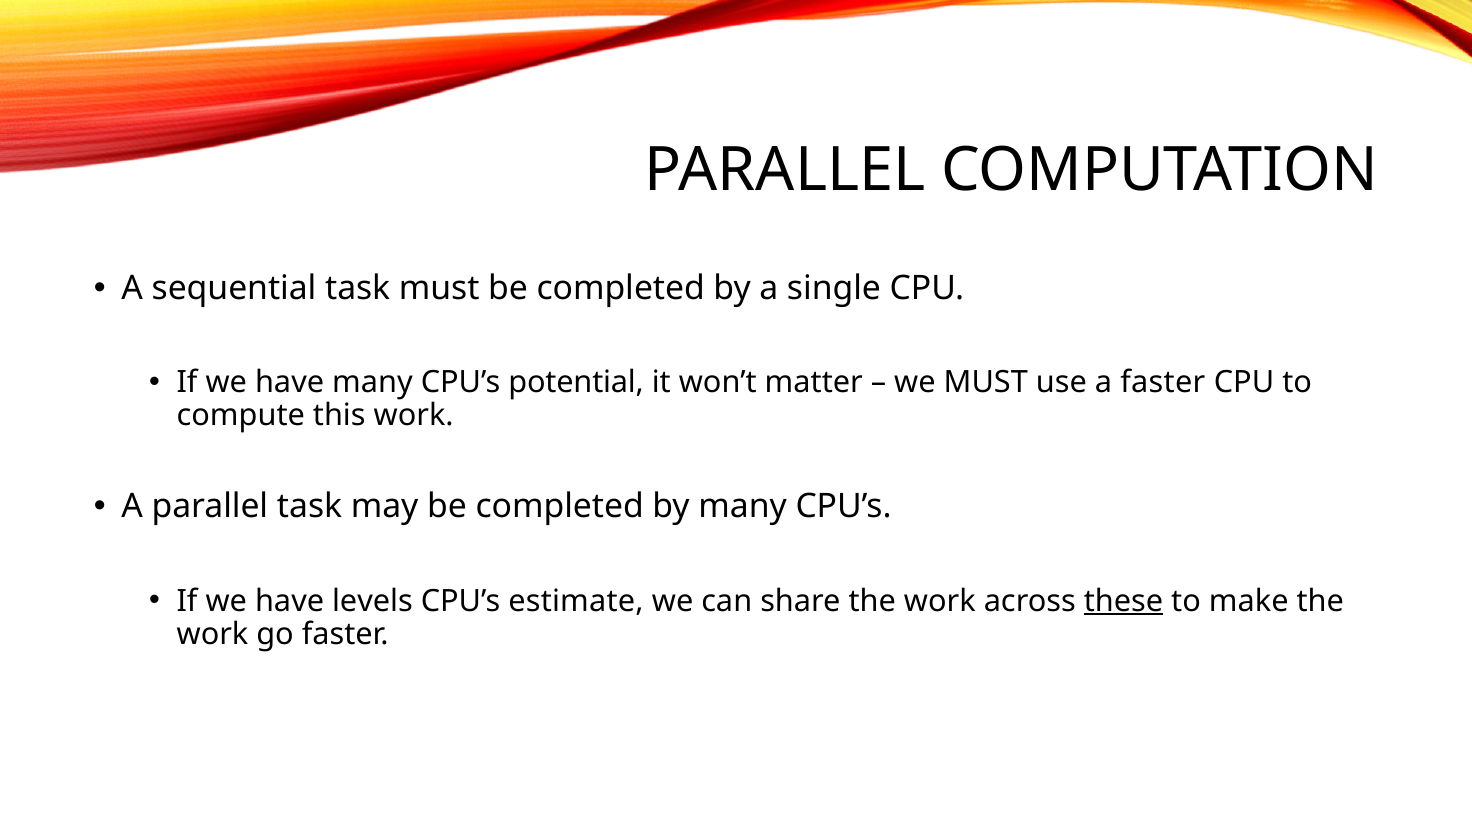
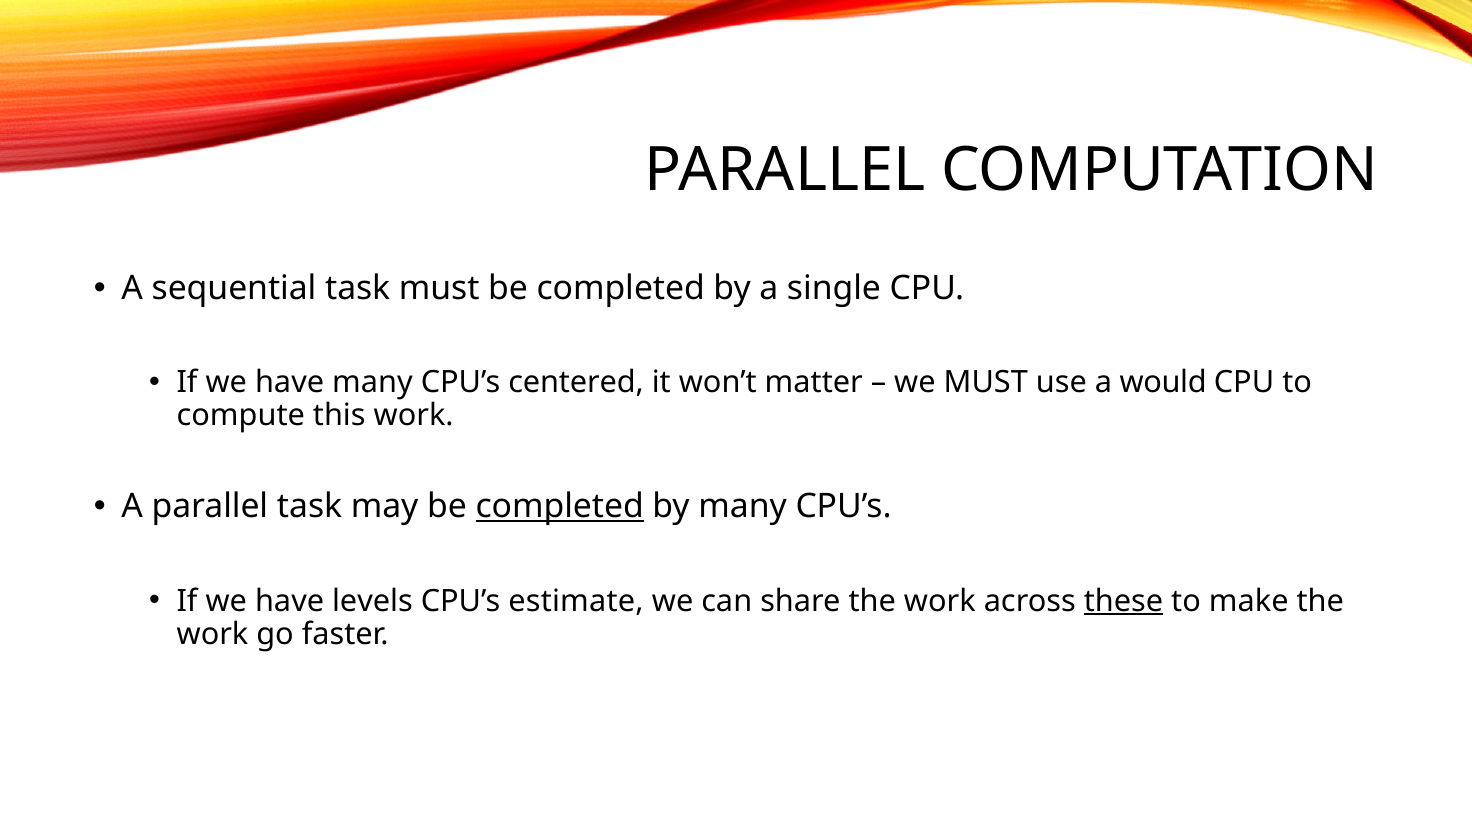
potential: potential -> centered
a faster: faster -> would
completed at (560, 507) underline: none -> present
